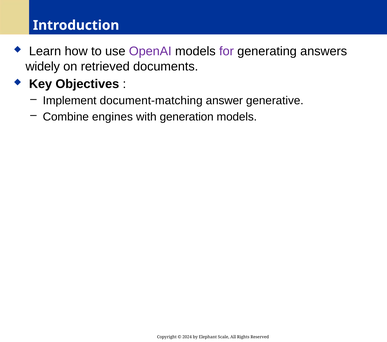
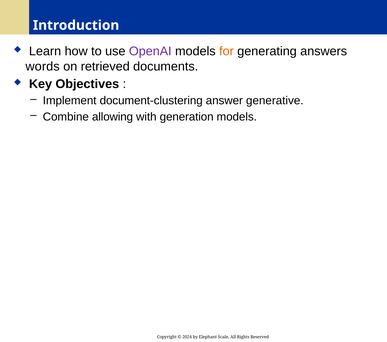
for colour: purple -> orange
widely: widely -> words
document-matching: document-matching -> document-clustering
engines: engines -> allowing
